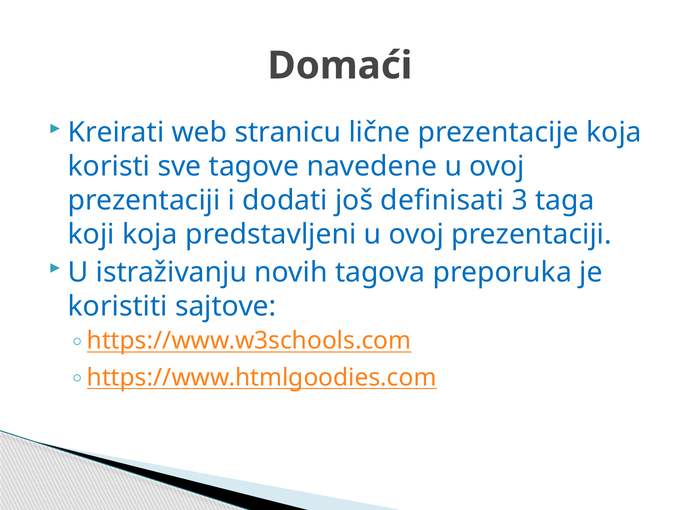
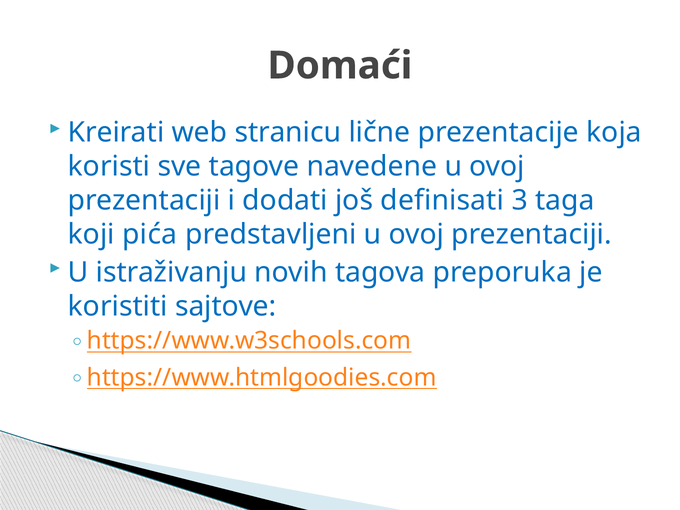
koji koja: koja -> pića
